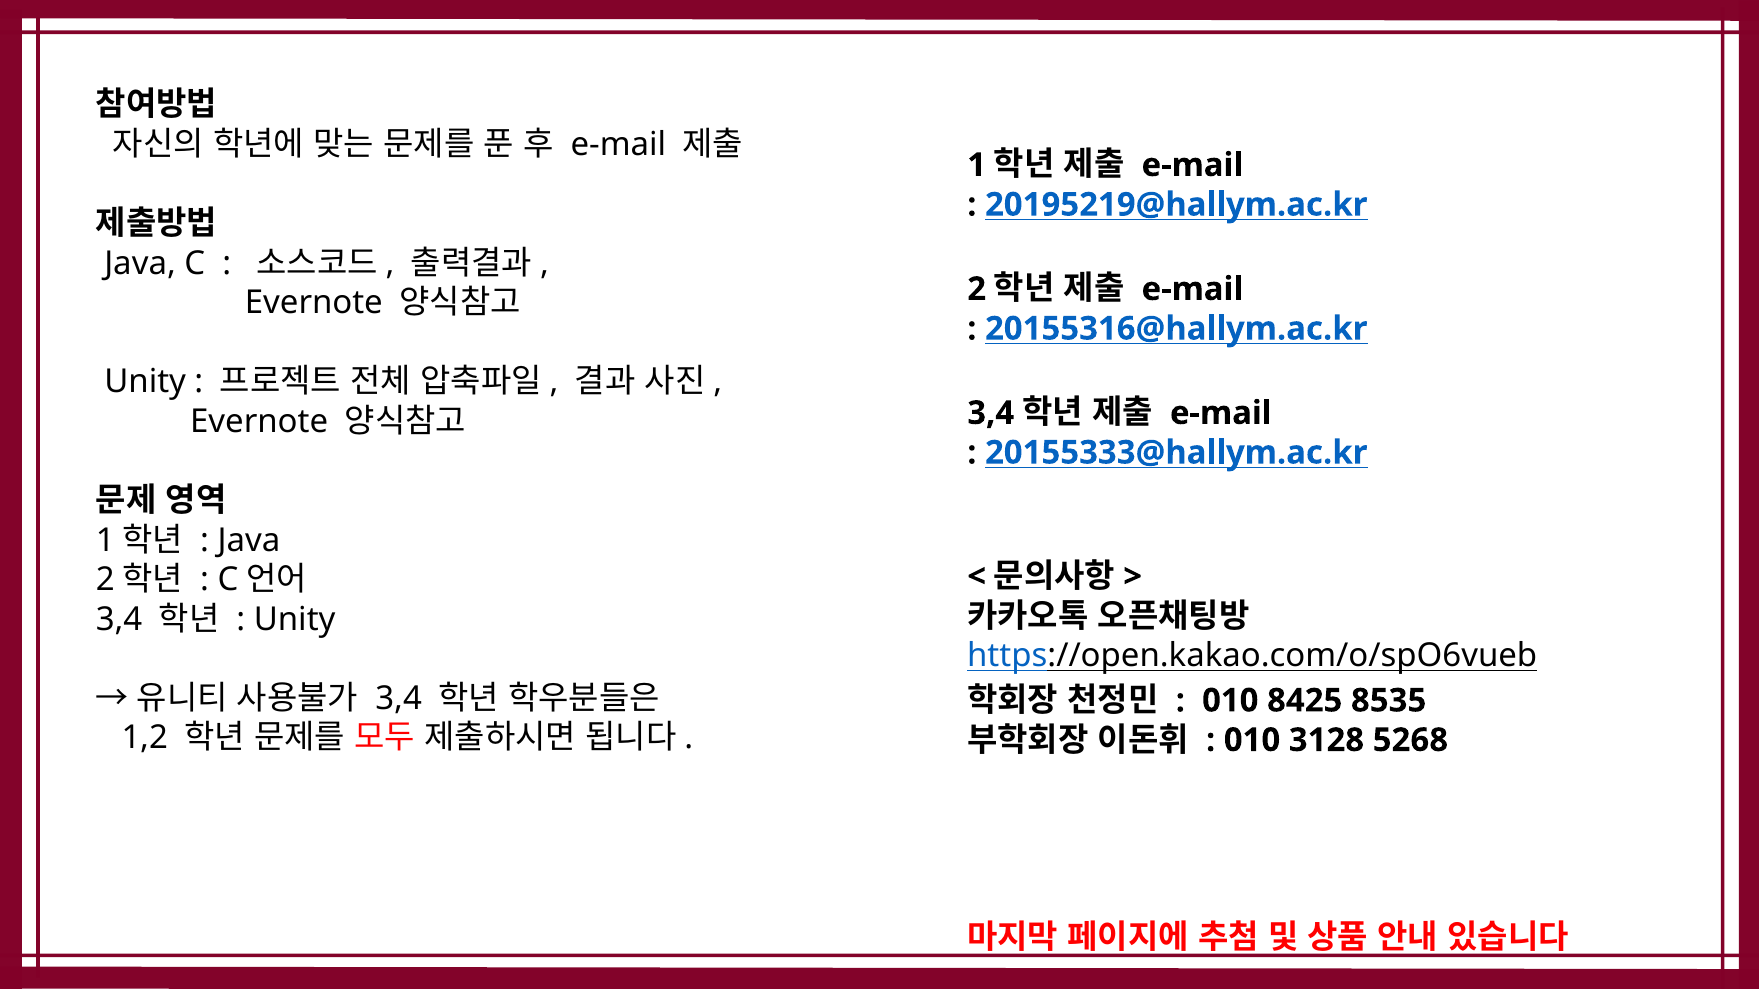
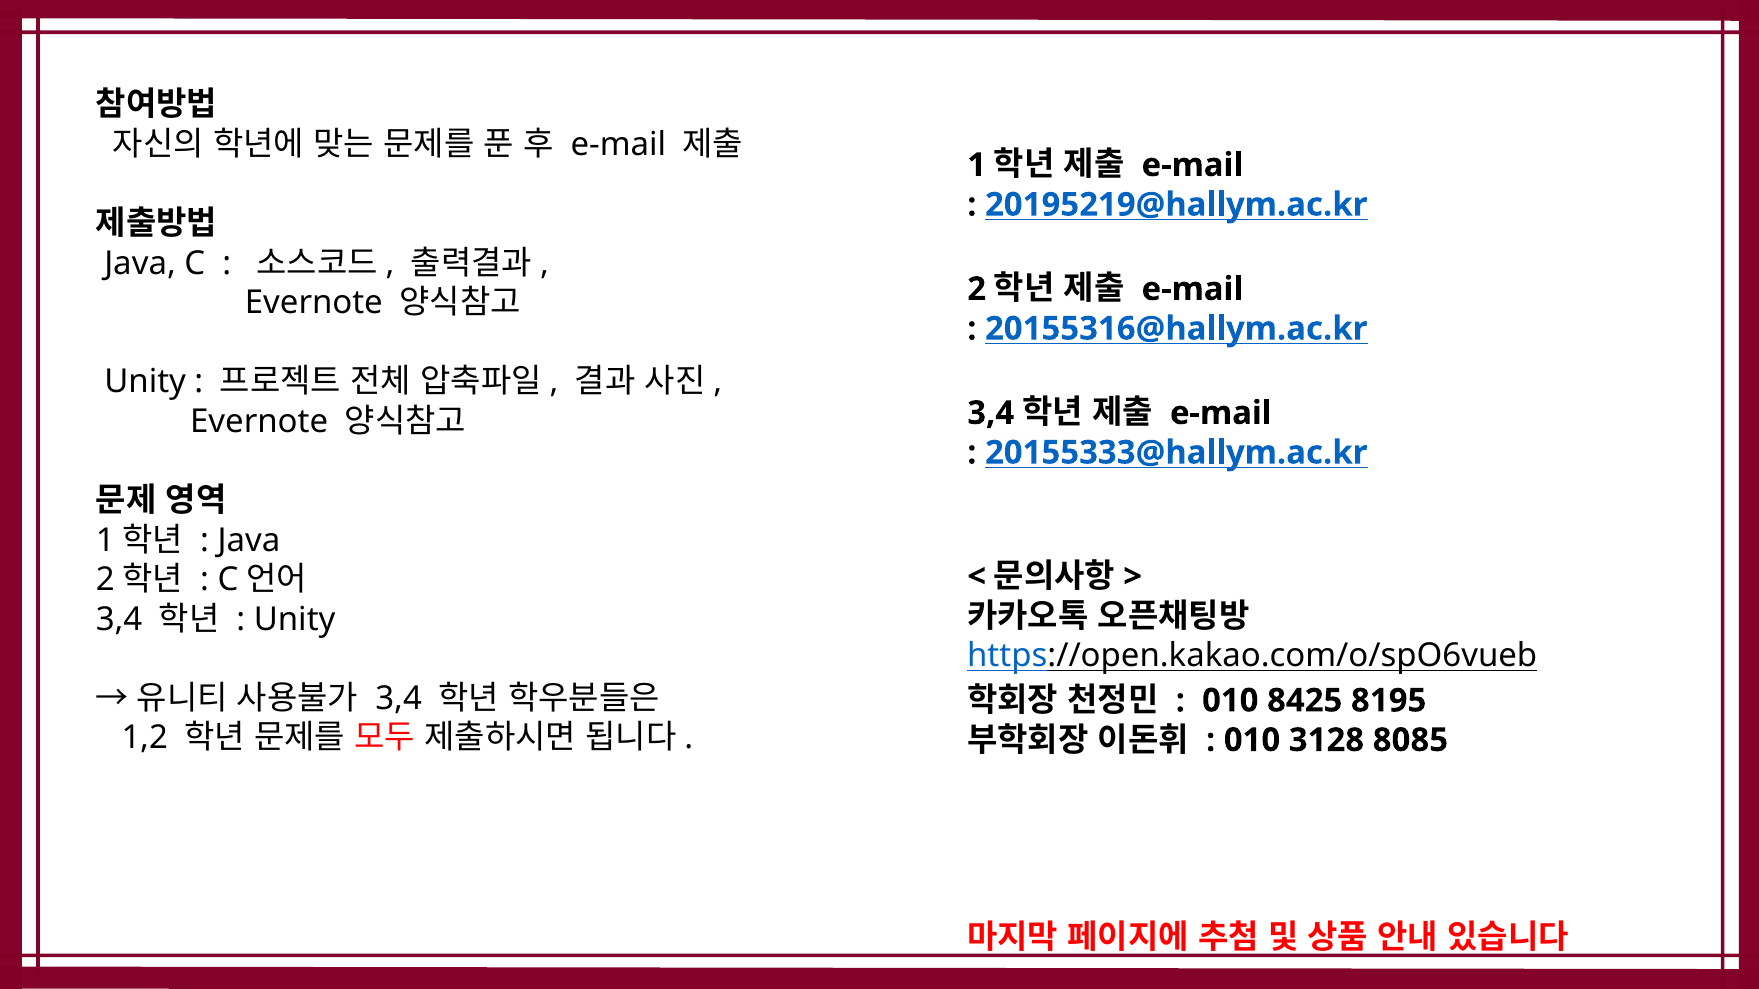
8535: 8535 -> 8195
5268: 5268 -> 8085
